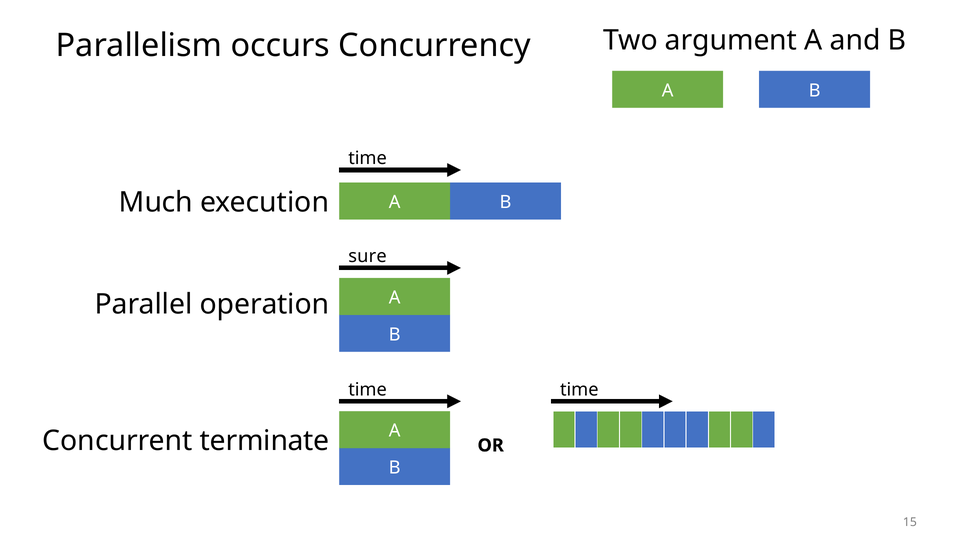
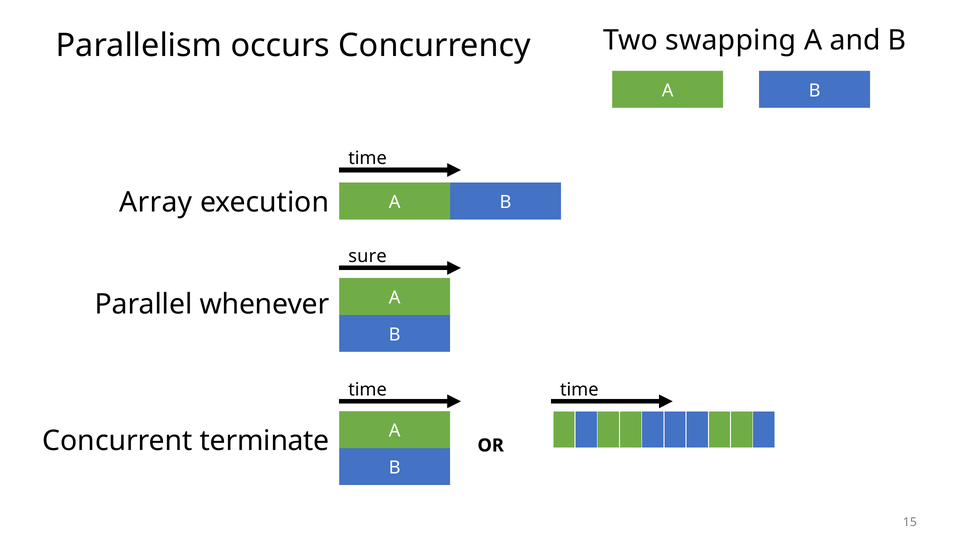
argument: argument -> swapping
Much: Much -> Array
operation: operation -> whenever
